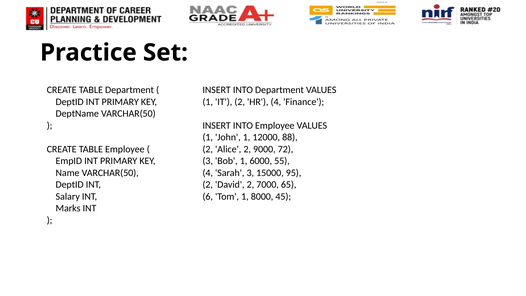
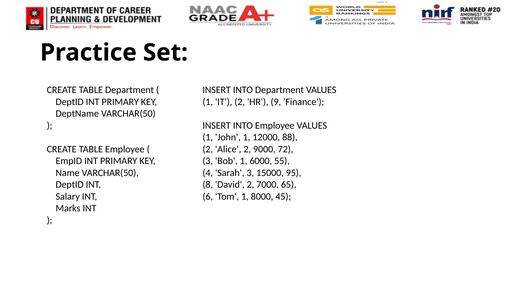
HR 4: 4 -> 9
2 at (208, 185): 2 -> 8
